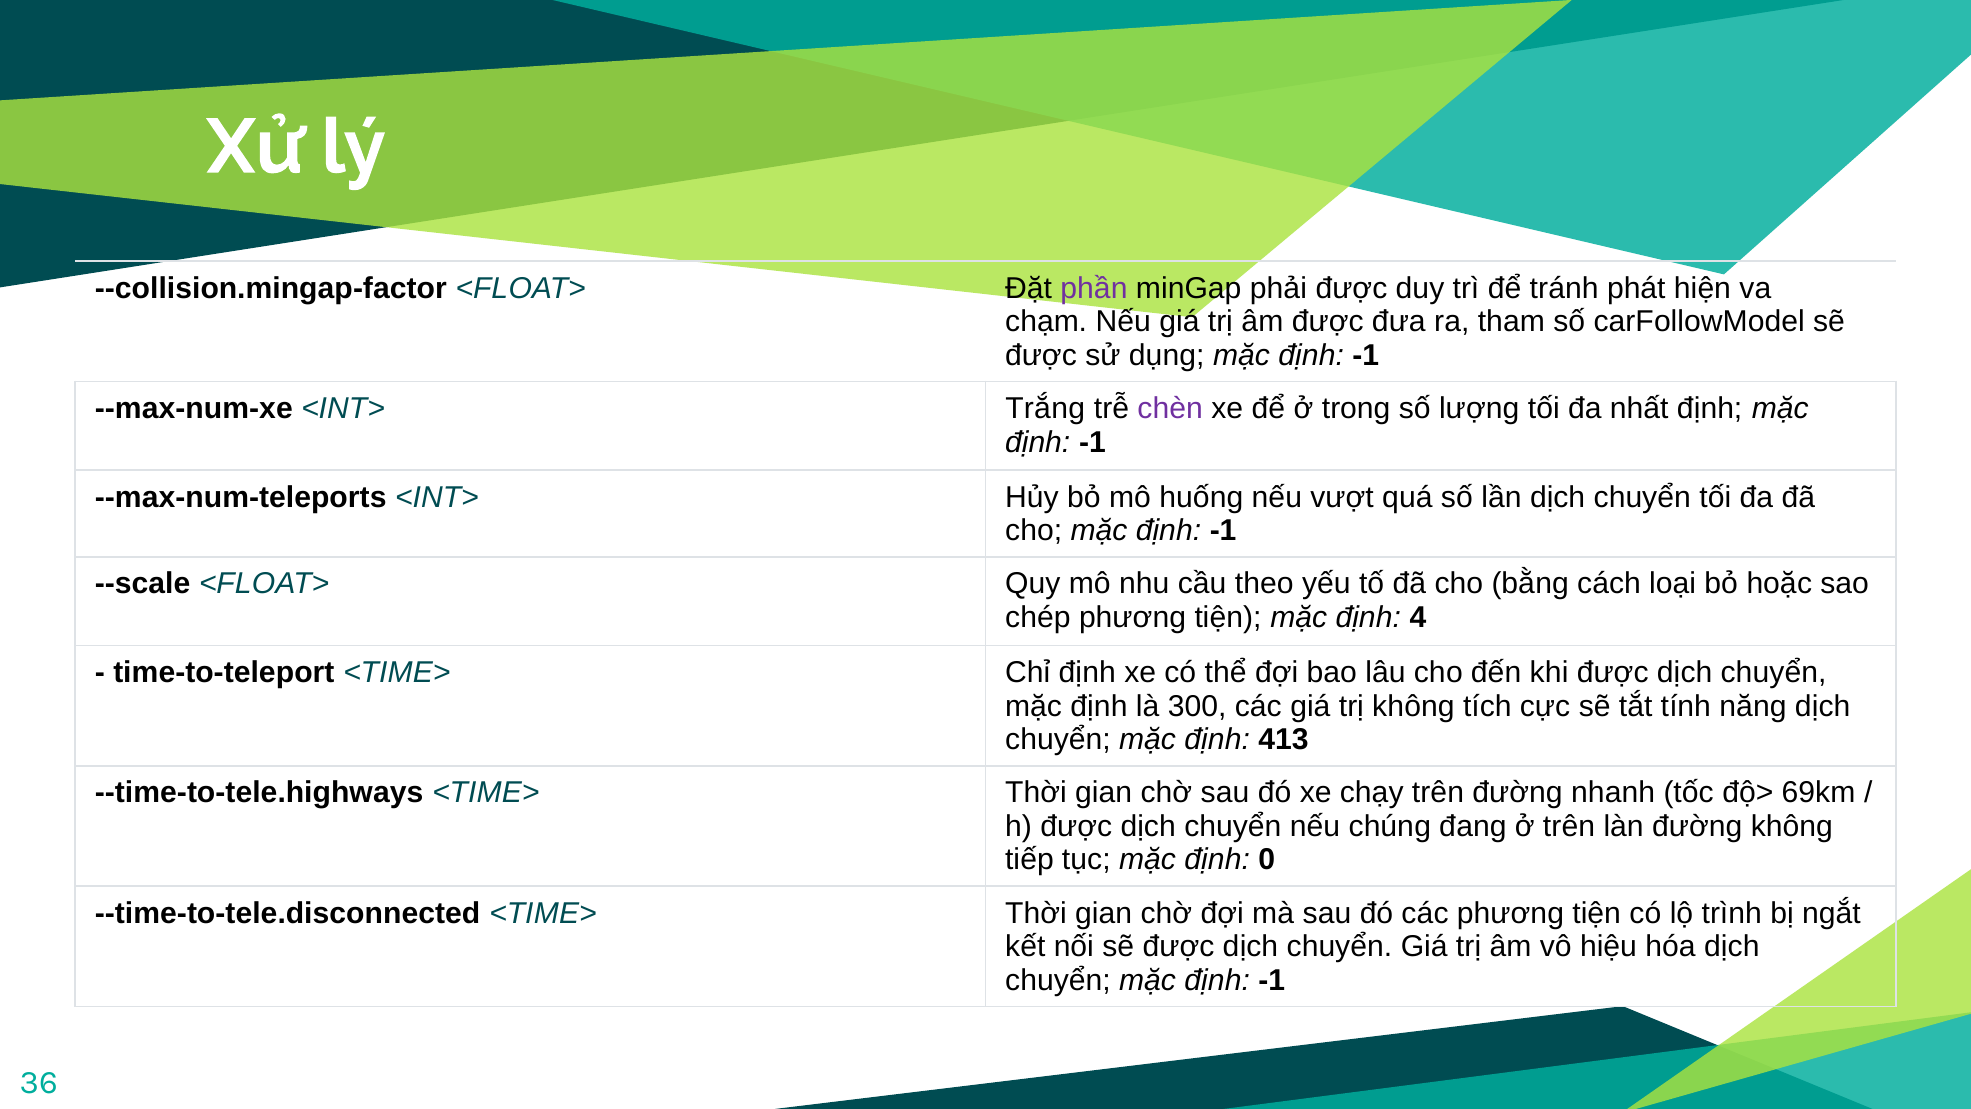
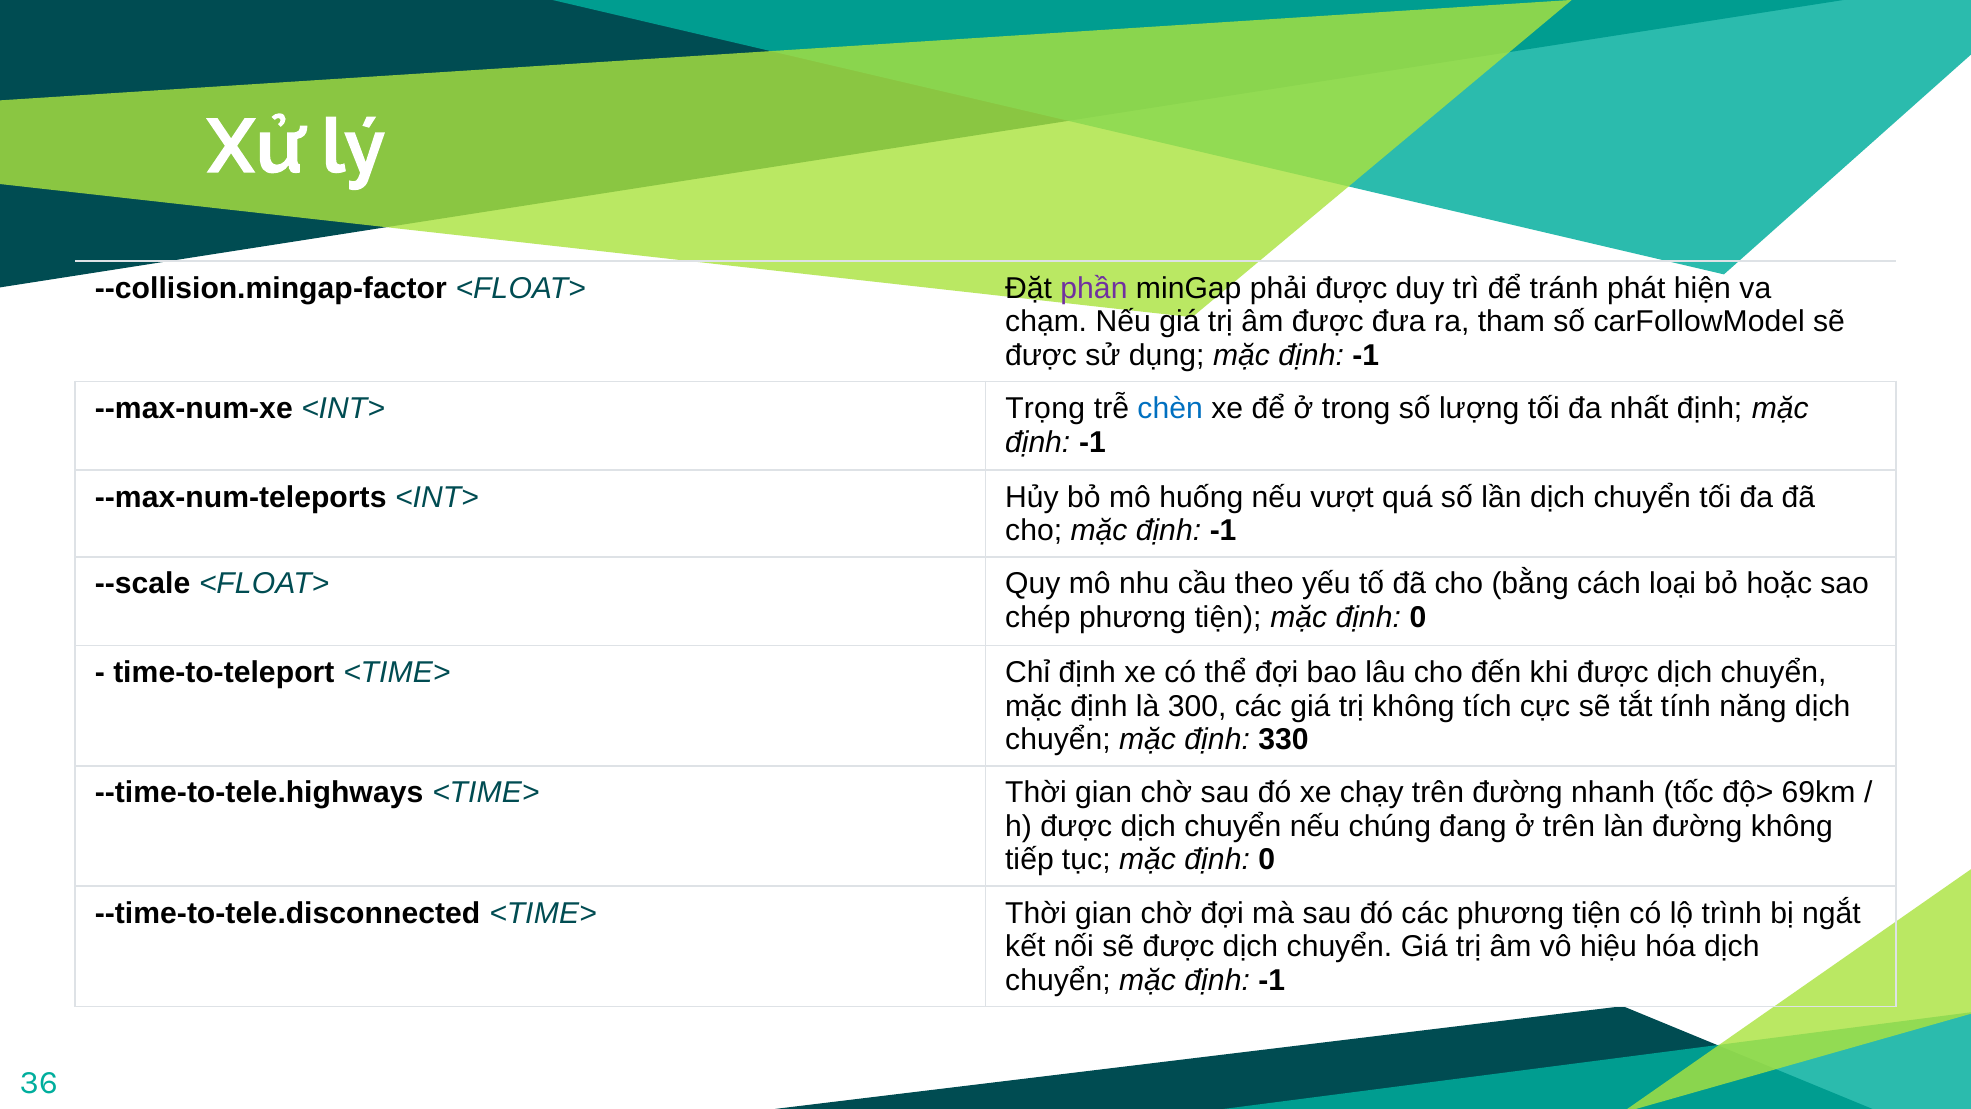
Trắng: Trắng -> Trọng
chèn colour: purple -> blue
tiện mặc định 4: 4 -> 0
413: 413 -> 330
